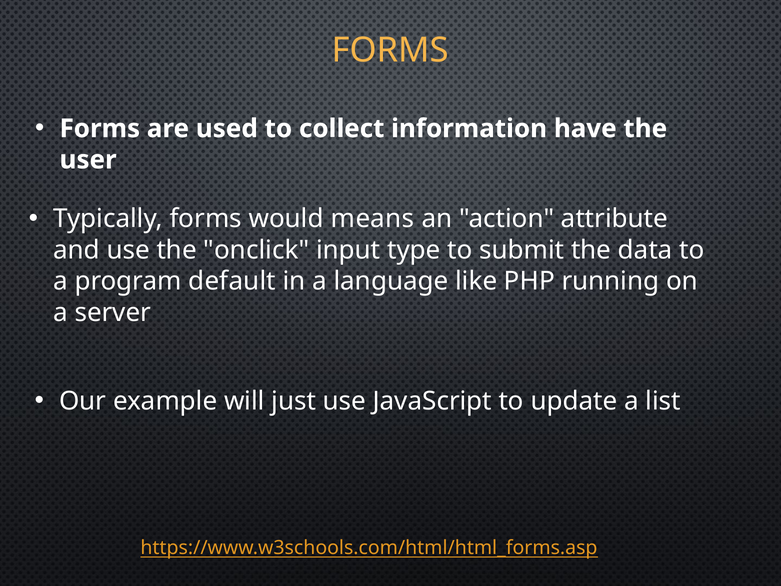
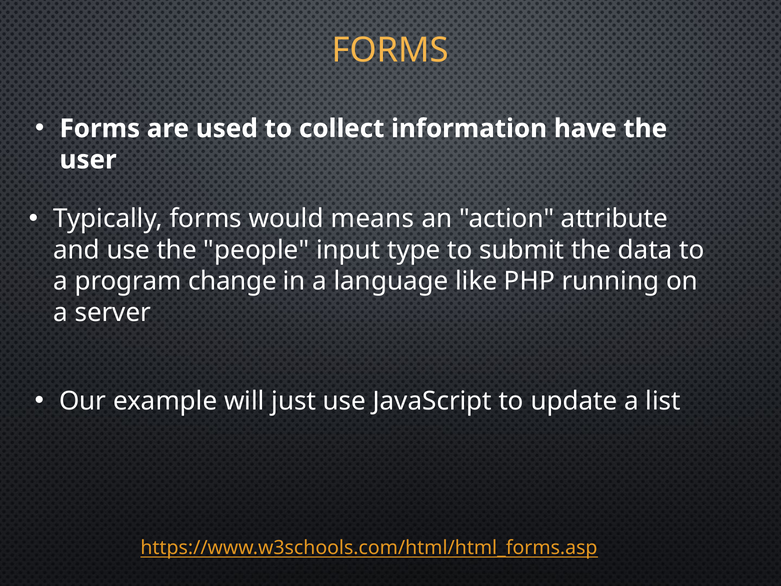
onclick: onclick -> people
default: default -> change
